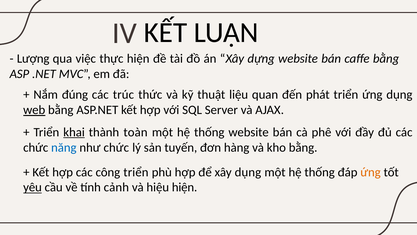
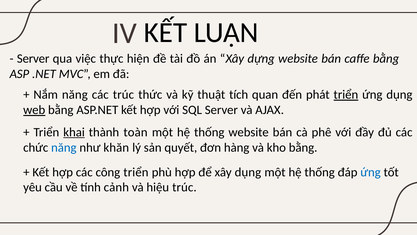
Lượng at (33, 58): Lượng -> Server
Nắm đúng: đúng -> năng
liệu: liệu -> tích
triển at (346, 95) underline: none -> present
như chức: chức -> khăn
tuyến: tuyến -> quyết
ứng at (371, 172) colour: orange -> blue
yêu underline: present -> none
hiệu hiện: hiện -> trúc
